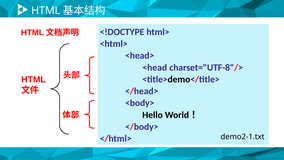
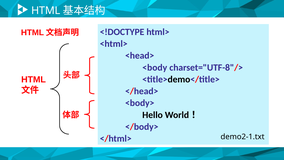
<head: <head -> <body
